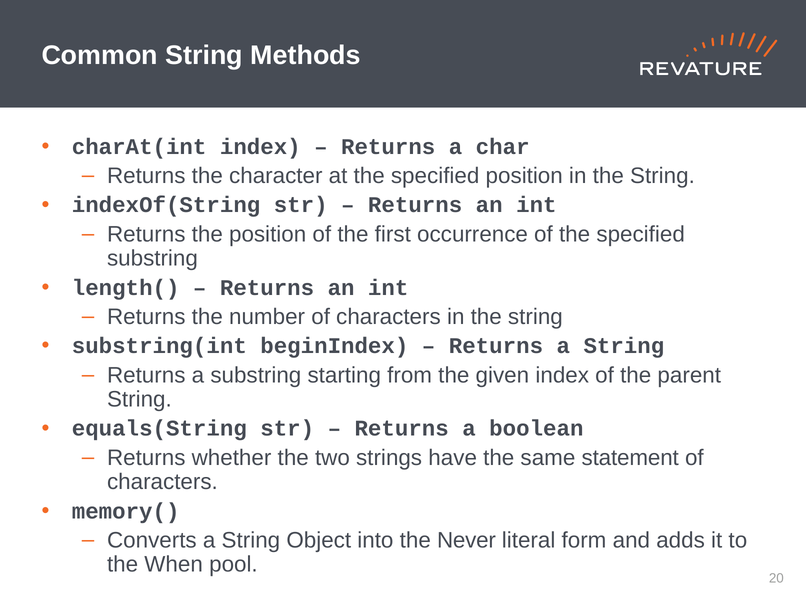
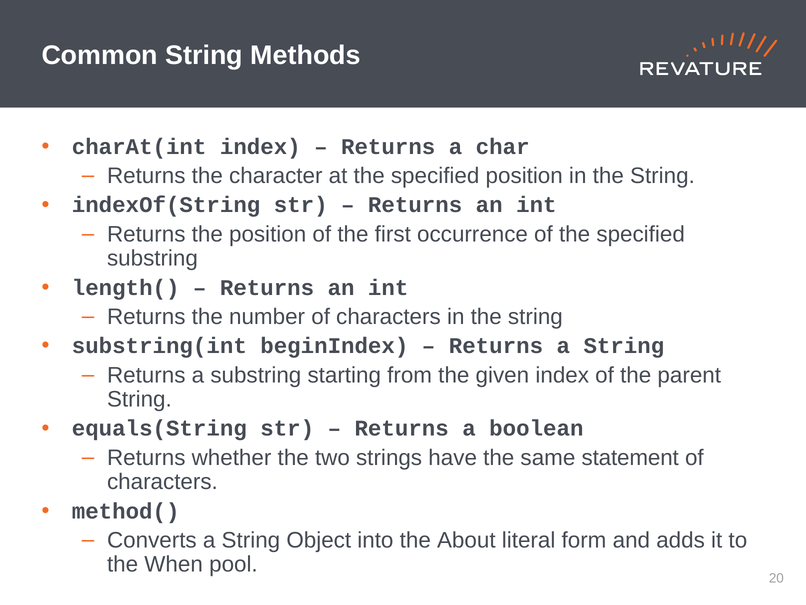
memory(: memory( -> method(
Never: Never -> About
